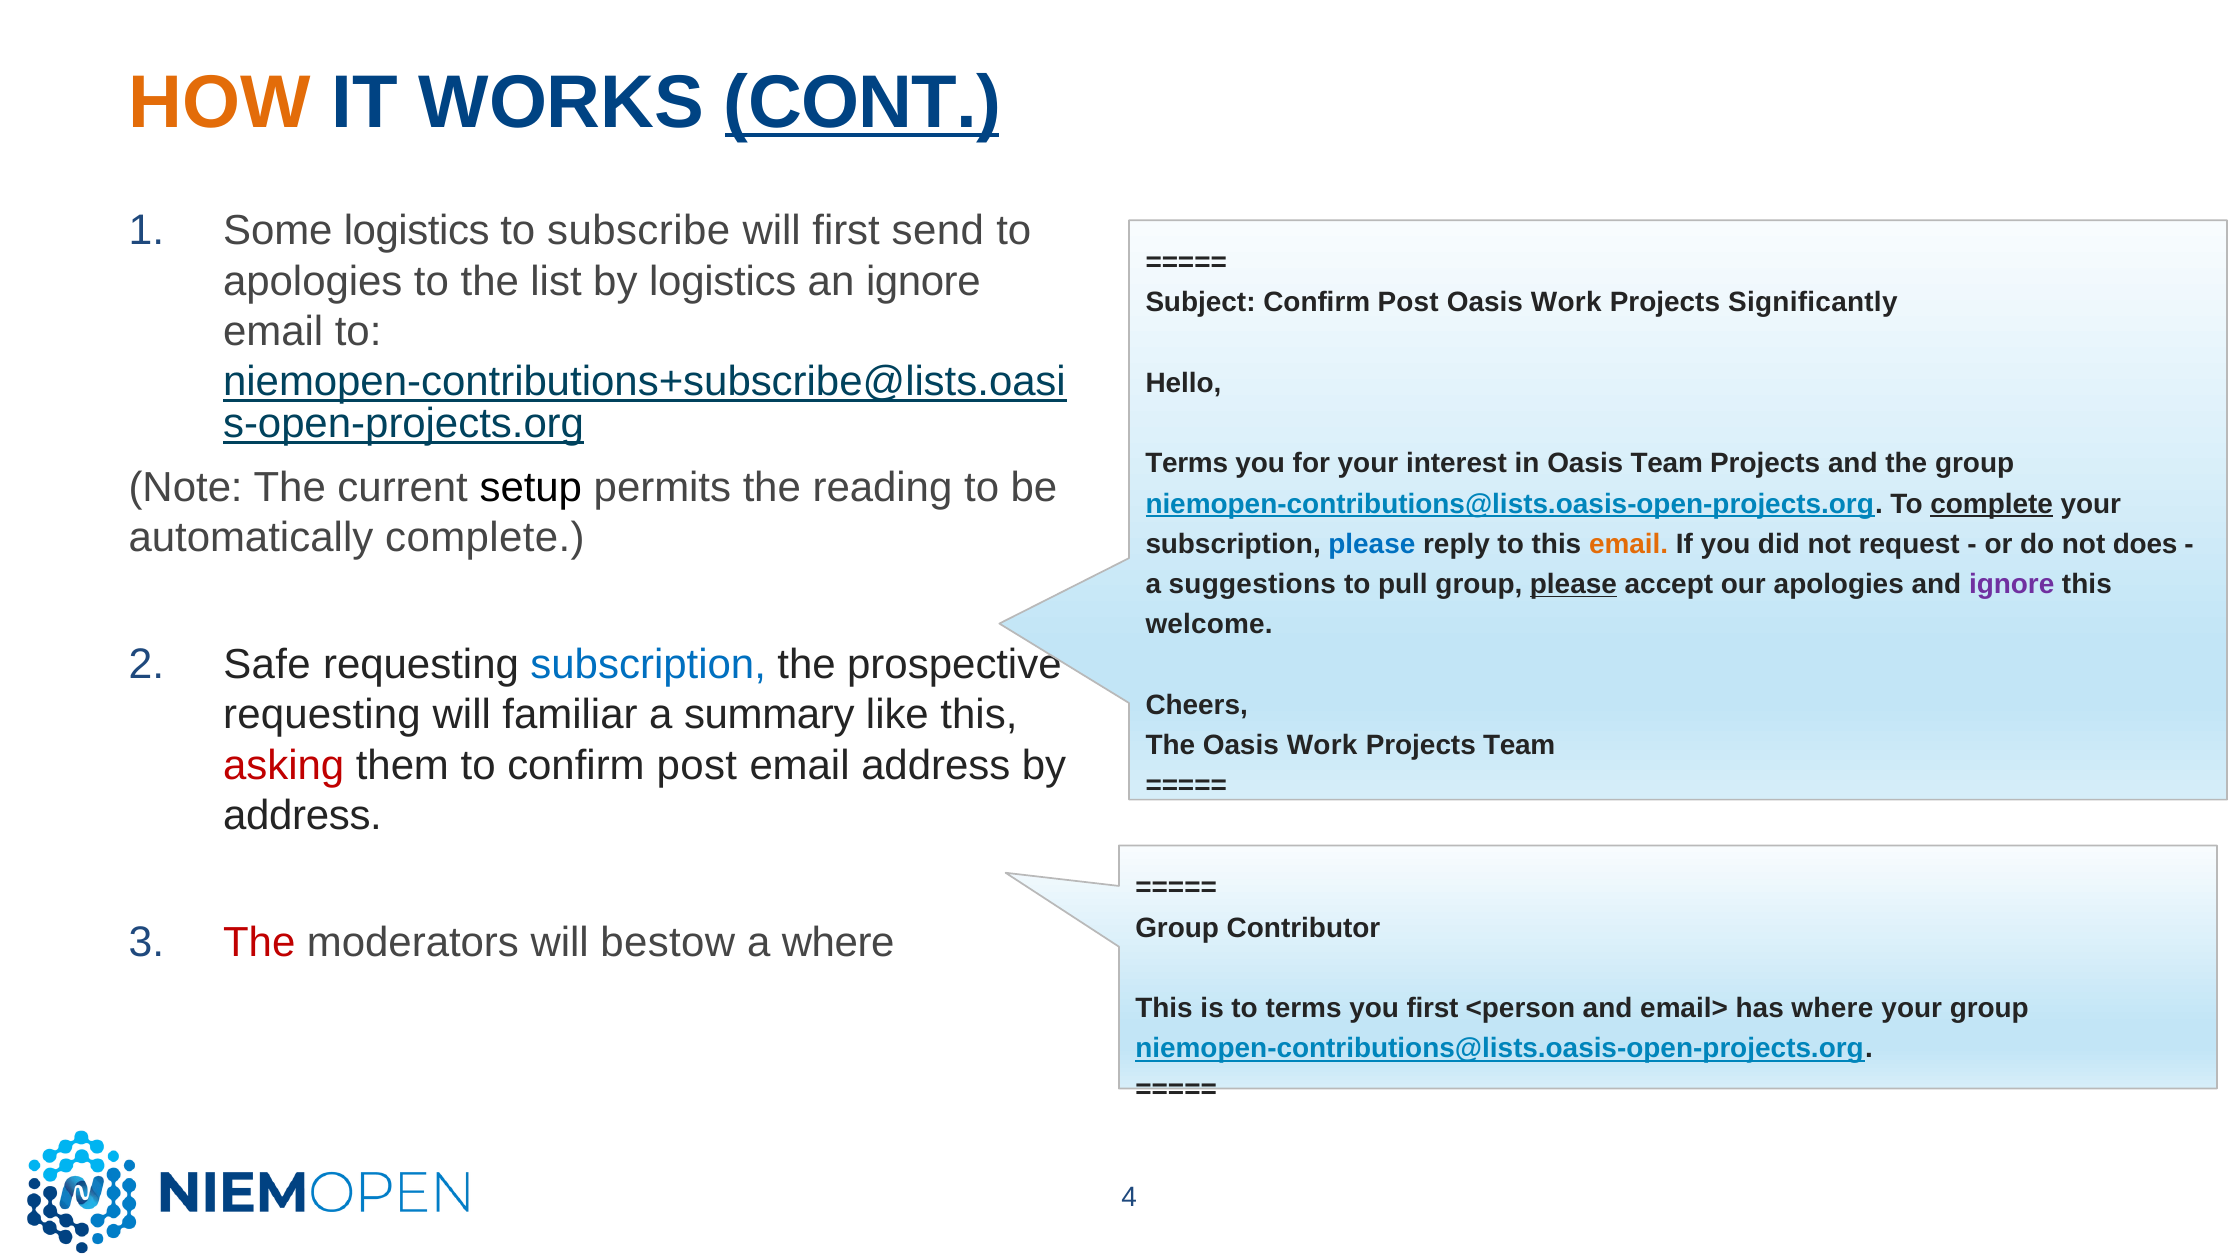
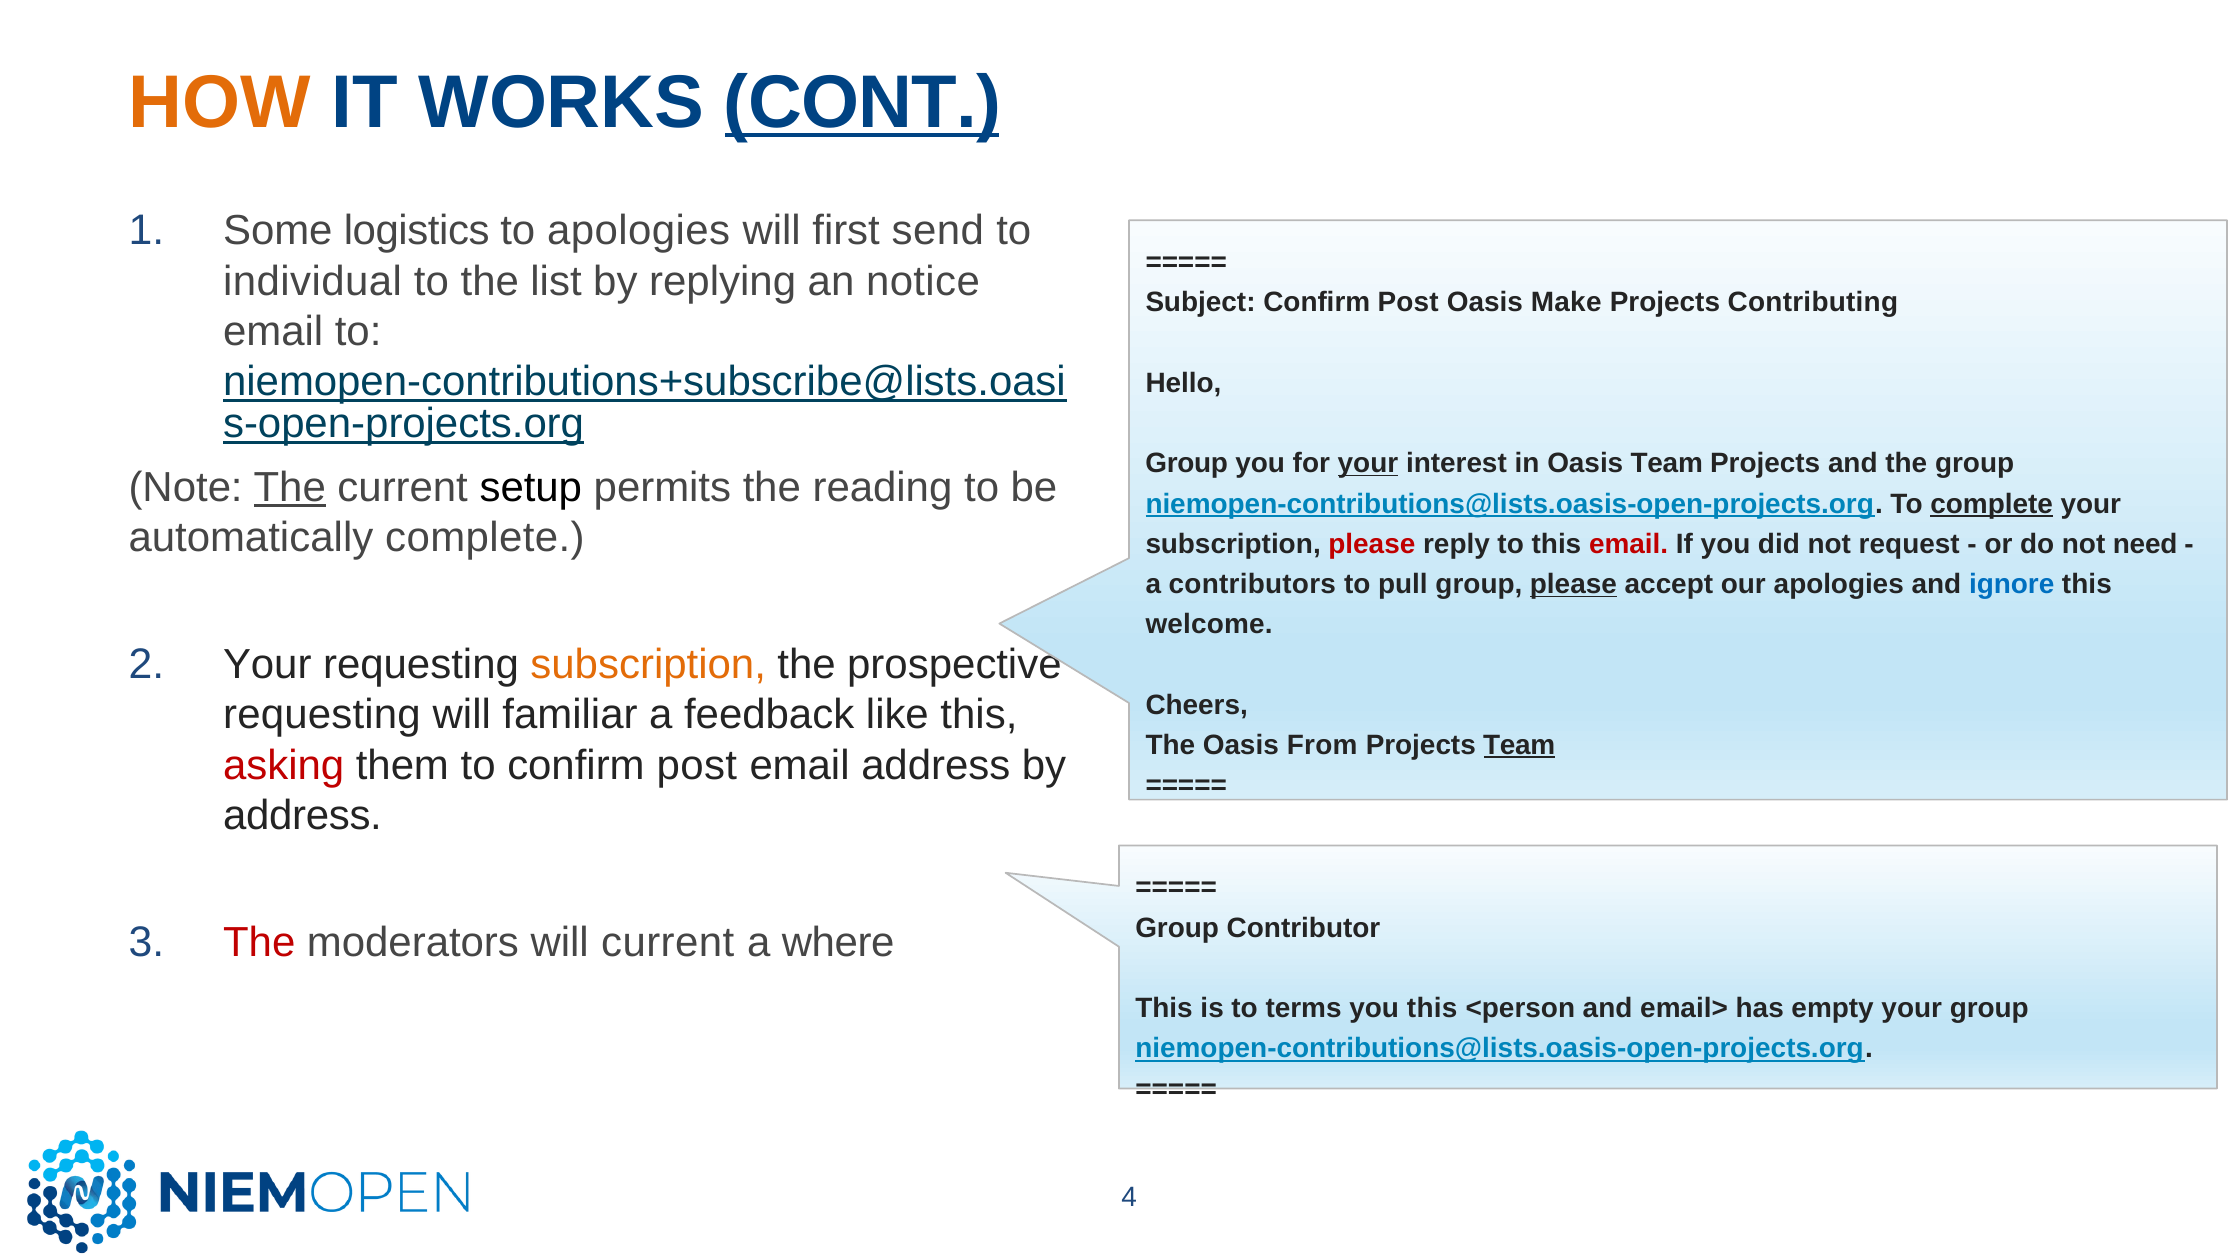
to subscribe: subscribe -> apologies
apologies at (313, 281): apologies -> individual
by logistics: logistics -> replying
an ignore: ignore -> notice
Work at (1566, 303): Work -> Make
Significantly: Significantly -> Contributing
Terms at (1187, 464): Terms -> Group
your at (1368, 464) underline: none -> present
The at (290, 487) underline: none -> present
please at (1372, 544) colour: blue -> red
email at (1629, 544) colour: orange -> red
does: does -> need
suggestions: suggestions -> contributors
ignore at (2012, 584) colour: purple -> blue
Safe at (267, 665): Safe -> Your
subscription at (648, 665) colour: blue -> orange
summary: summary -> feedback
The Oasis Work: Work -> From
Team at (1519, 745) underline: none -> present
will bestow: bestow -> current
you first: first -> this
has where: where -> empty
